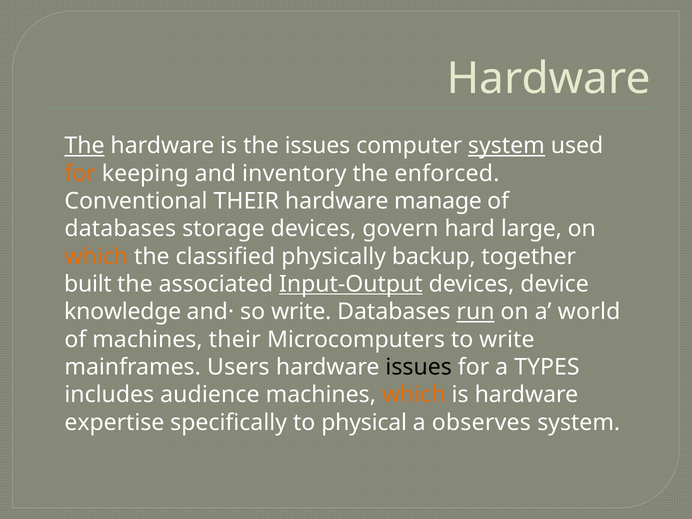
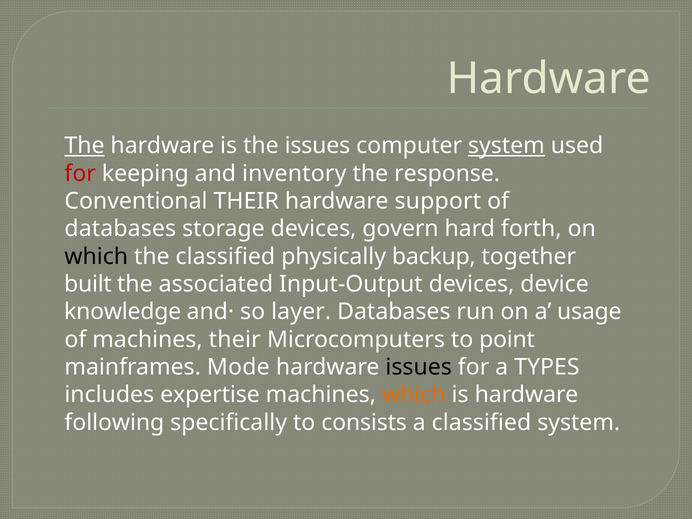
for at (80, 173) colour: orange -> red
enforced: enforced -> response
manage: manage -> support
large: large -> forth
which at (96, 256) colour: orange -> black
Input-Output underline: present -> none
so write: write -> layer
run underline: present -> none
world: world -> usage
to write: write -> point
Users: Users -> Mode
audience: audience -> expertise
expertise: expertise -> following
physical: physical -> consists
a observes: observes -> classified
